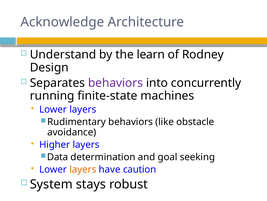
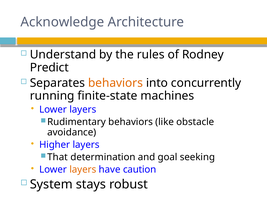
learn: learn -> rules
Design: Design -> Predict
behaviors at (116, 83) colour: purple -> orange
Data: Data -> That
